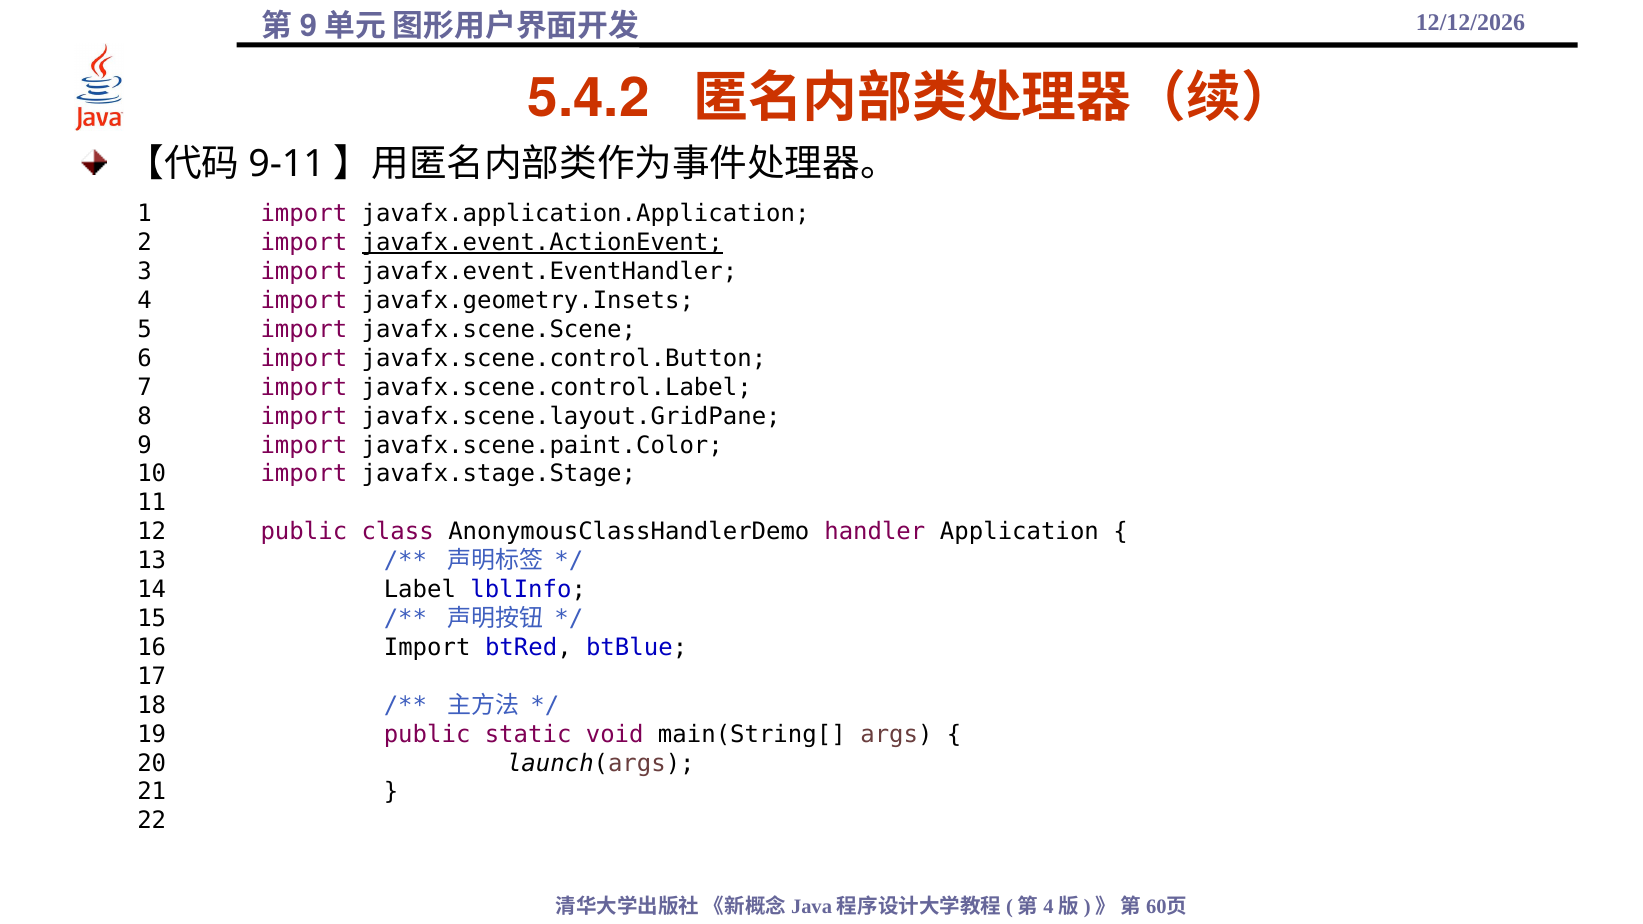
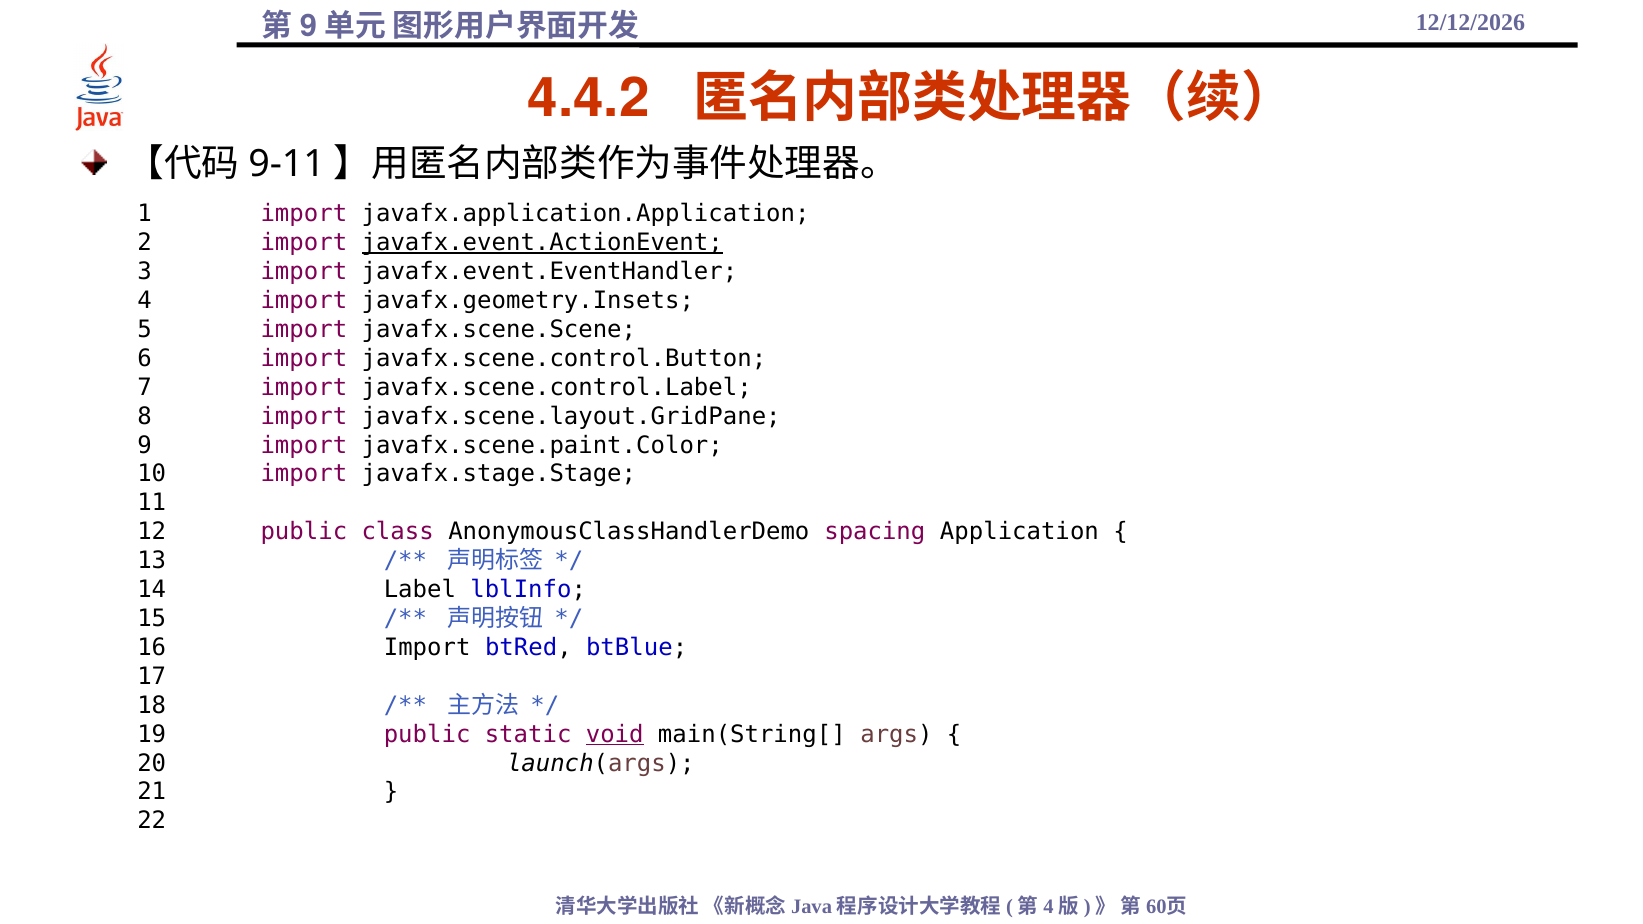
5.4.2: 5.4.2 -> 4.4.2
handler: handler -> spacing
void underline: none -> present
